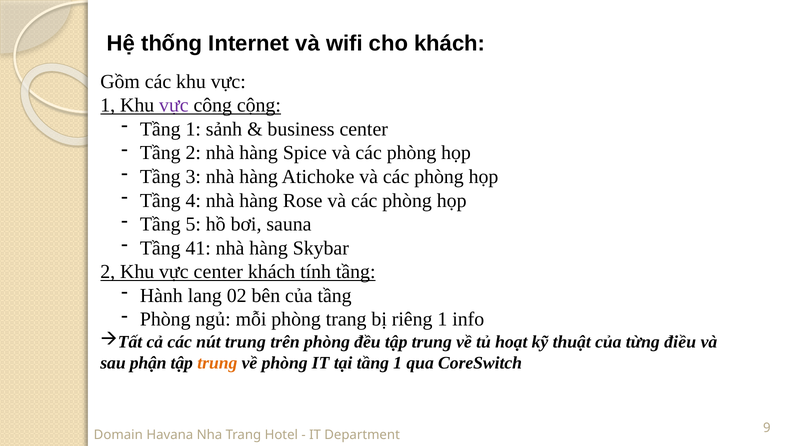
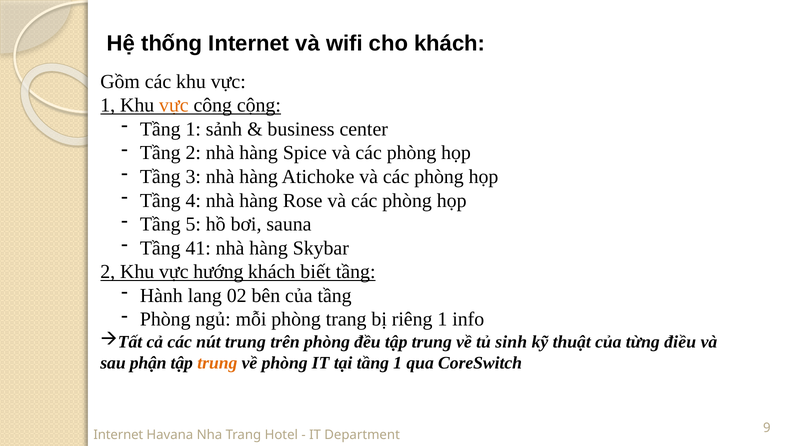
vực at (174, 105) colour: purple -> orange
vực center: center -> hướng
tính: tính -> biết
hoạt: hoạt -> sinh
Domain at (118, 435): Domain -> Internet
